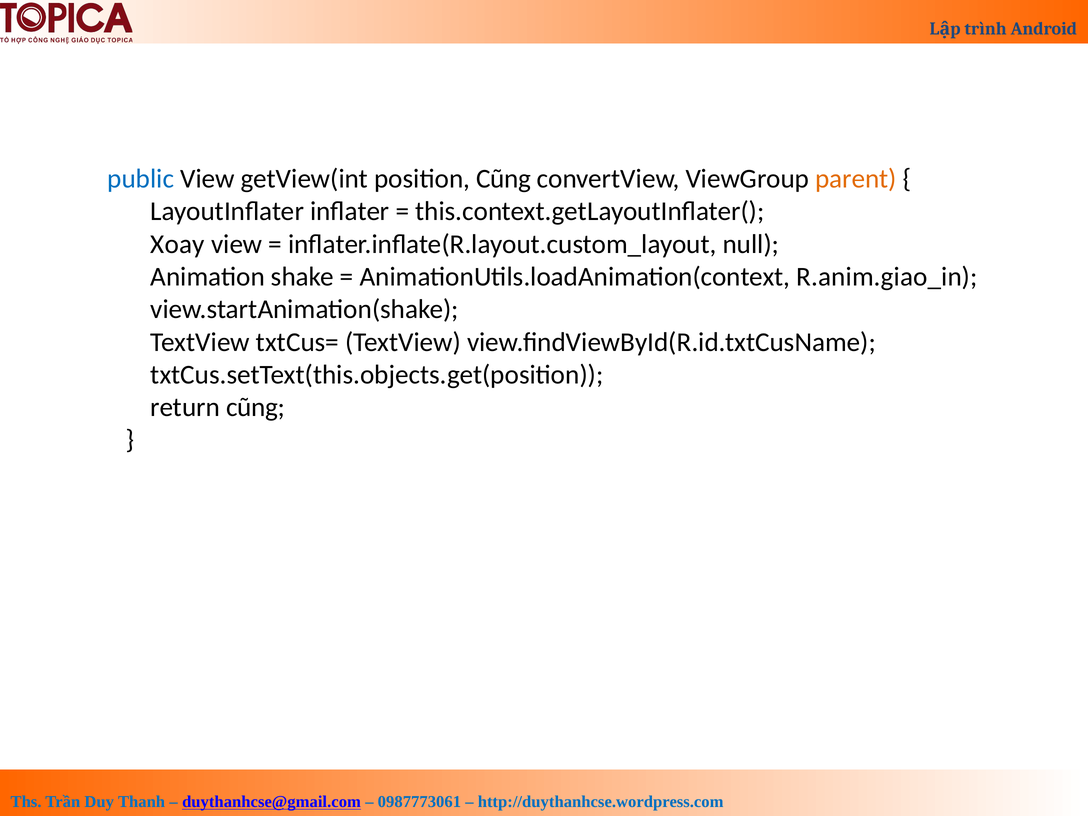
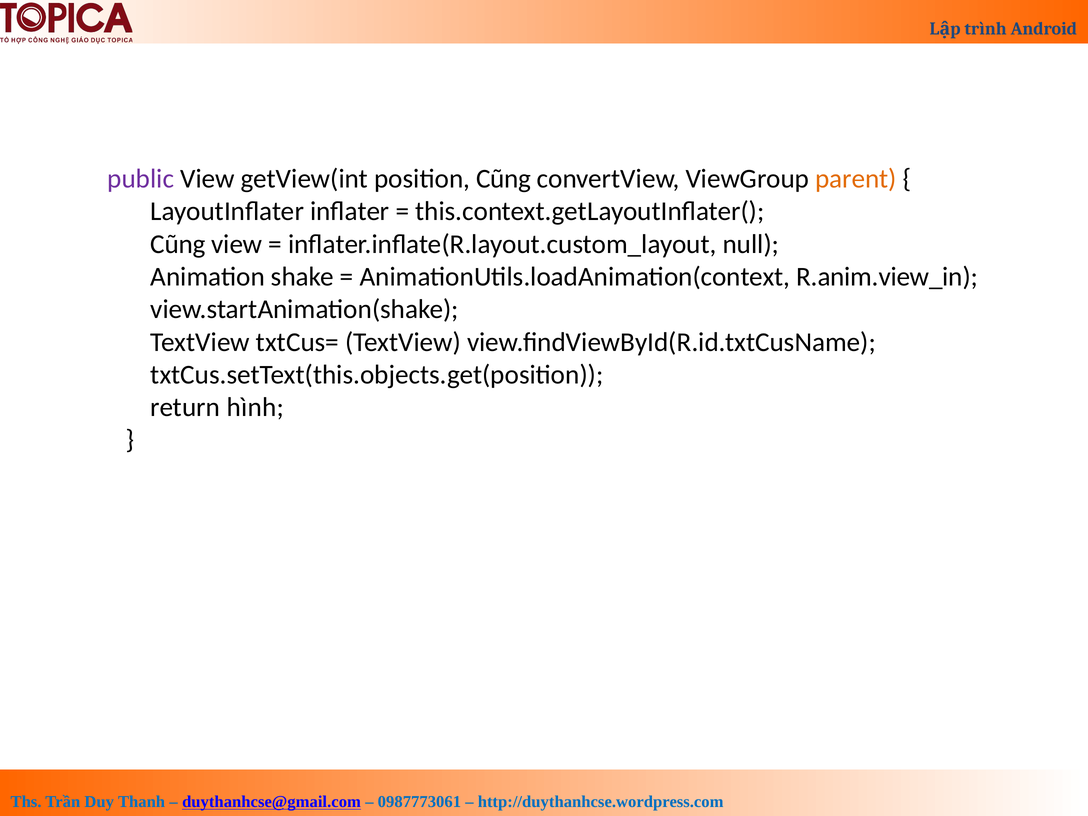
public colour: blue -> purple
Xoay at (178, 244): Xoay -> Cũng
R.anim.giao_in: R.anim.giao_in -> R.anim.view_in
return cũng: cũng -> hình
